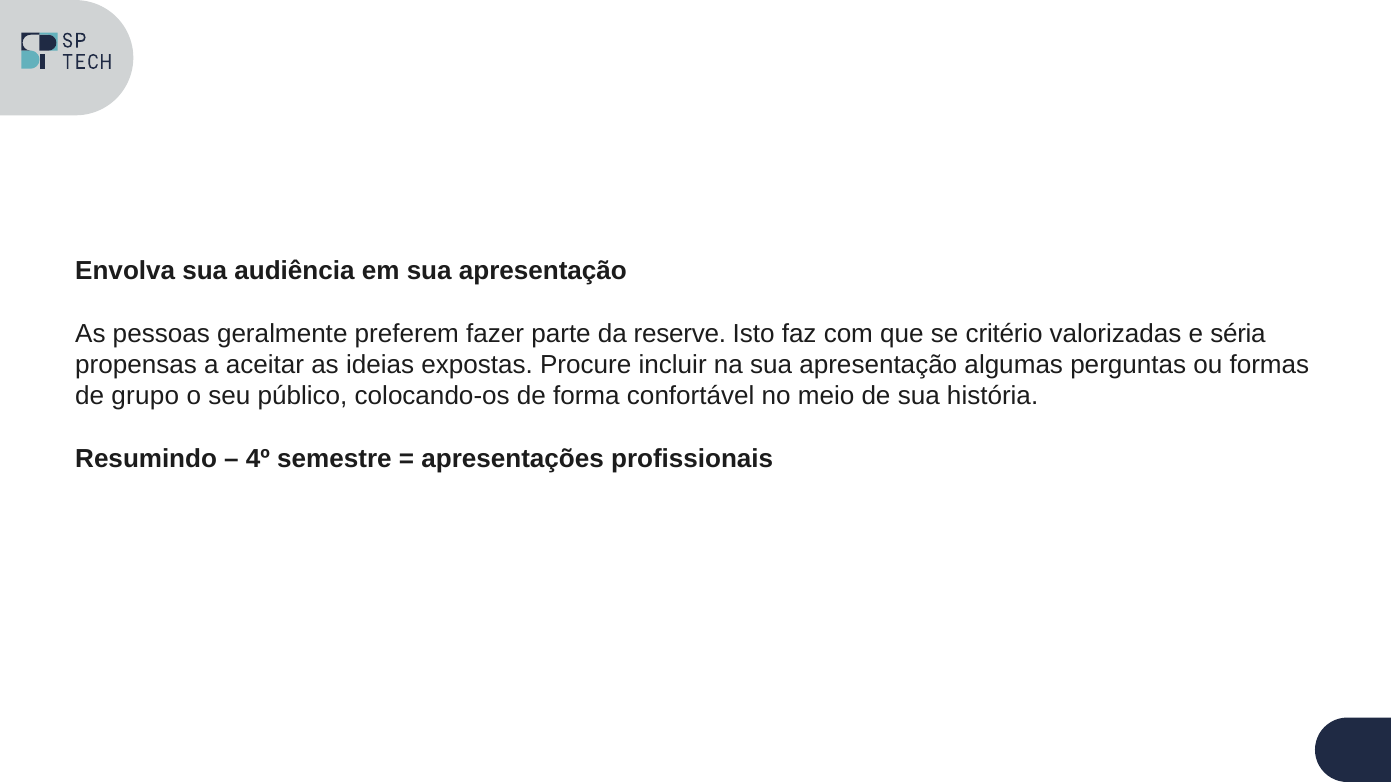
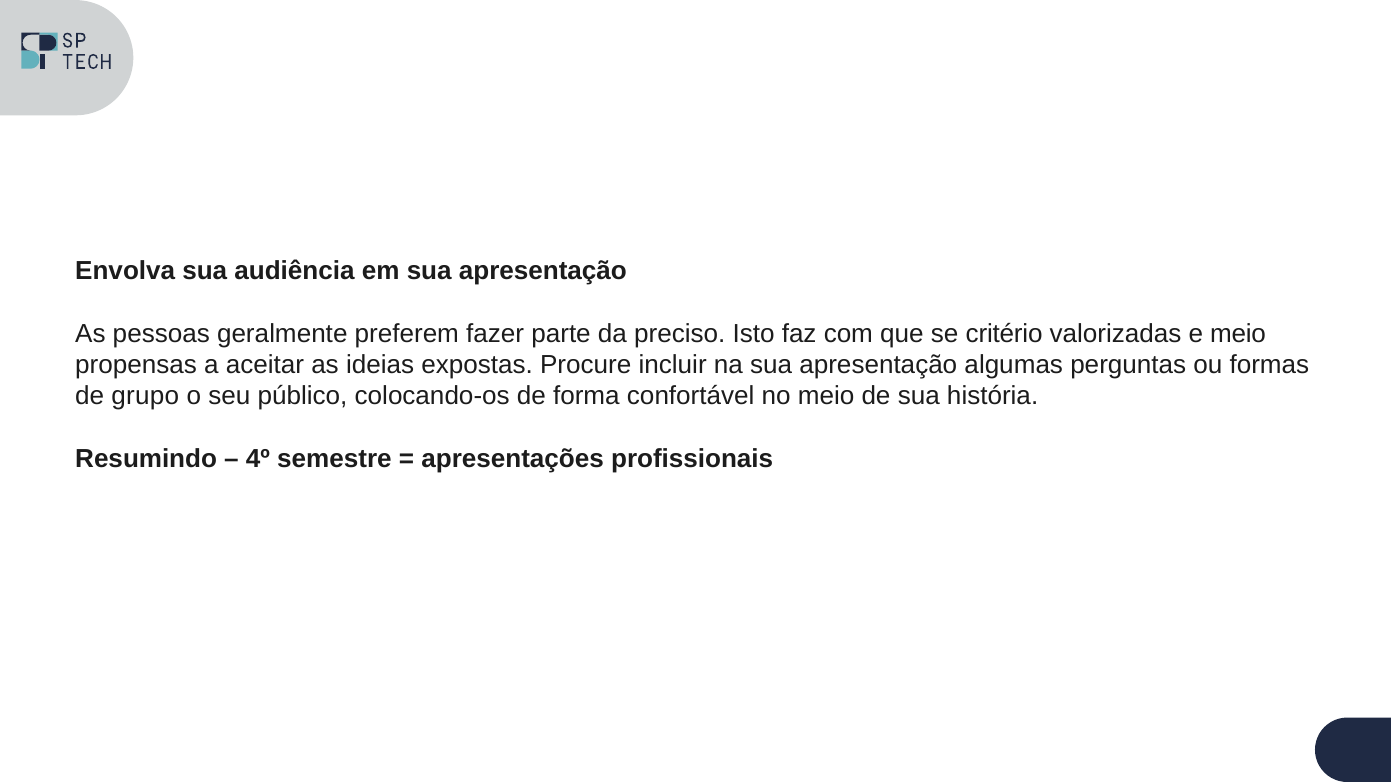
reserve: reserve -> preciso
e séria: séria -> meio
